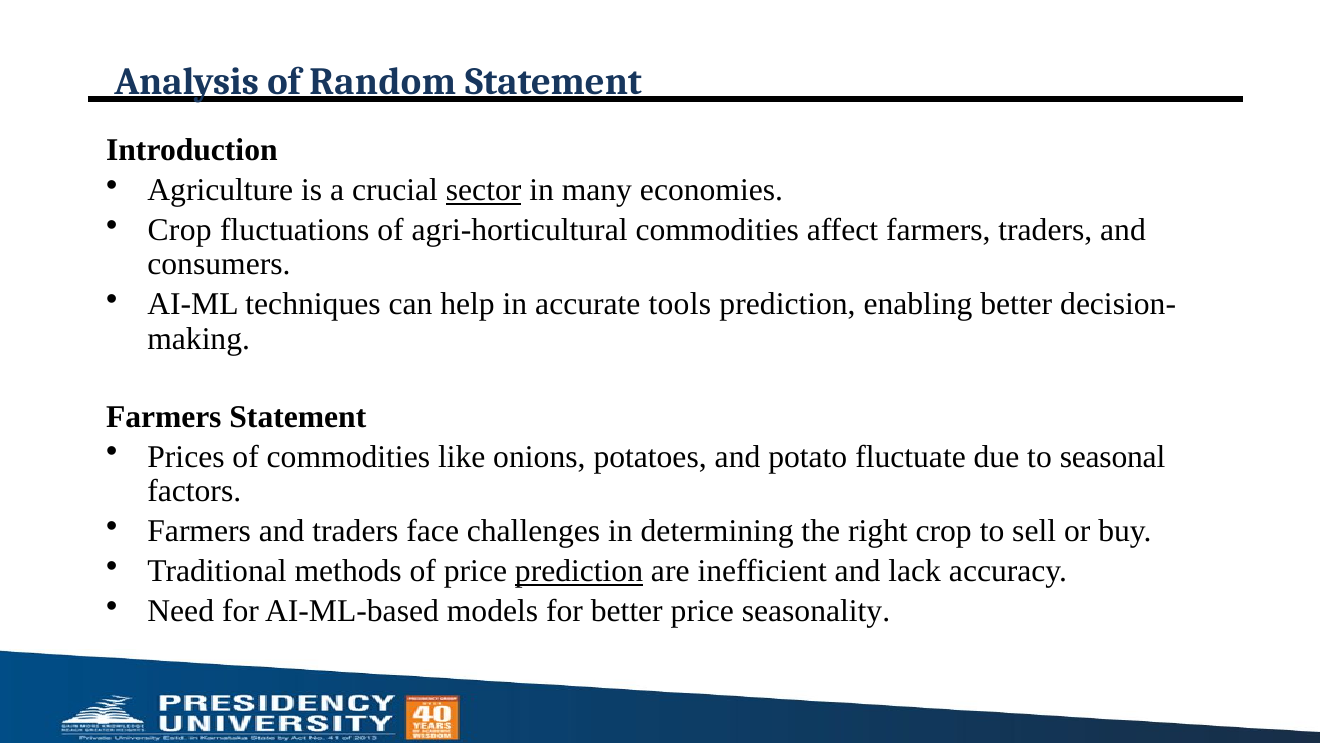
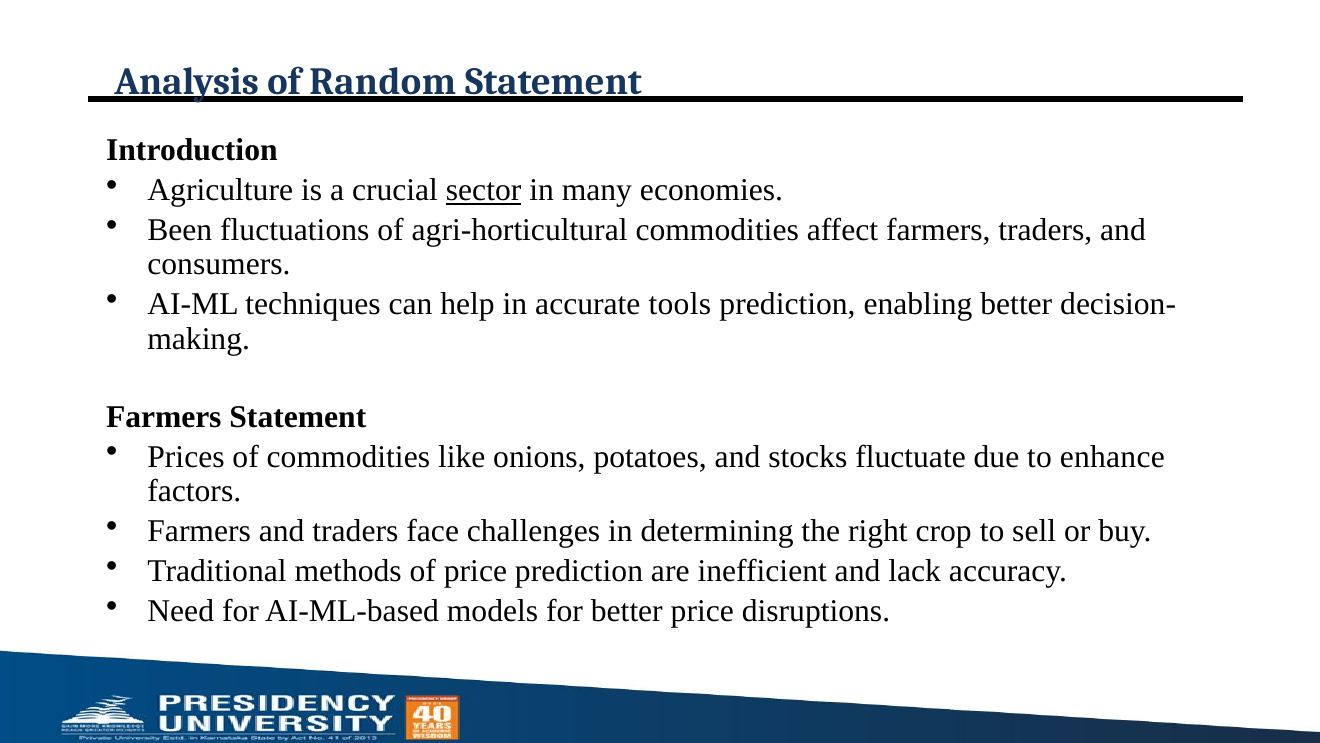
Crop at (180, 230): Crop -> Been
potato: potato -> stocks
seasonal: seasonal -> enhance
prediction at (579, 571) underline: present -> none
seasonality: seasonality -> disruptions
